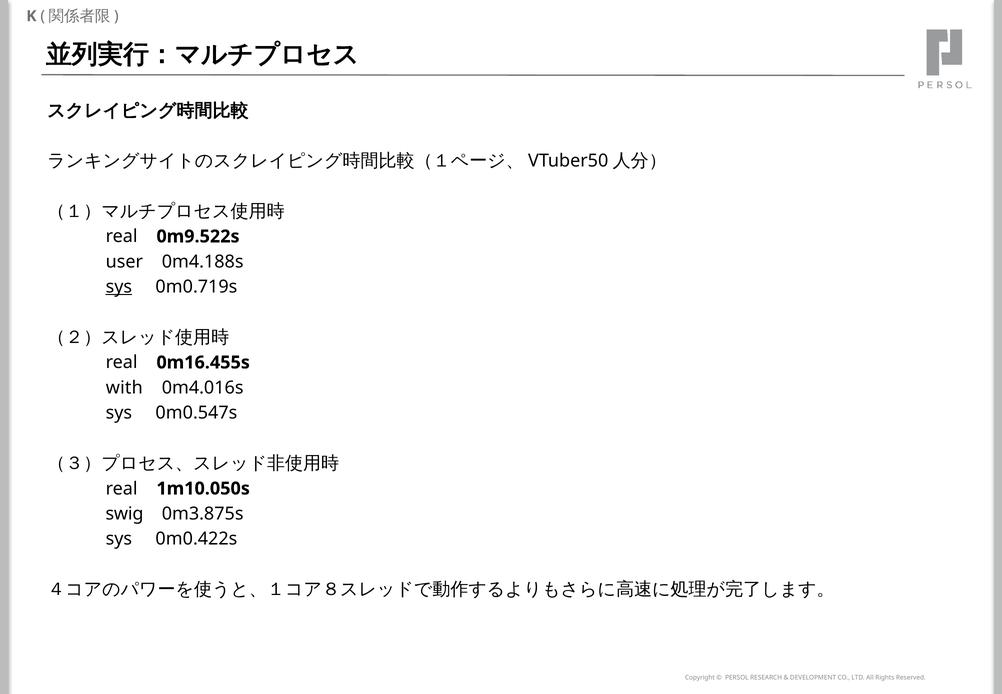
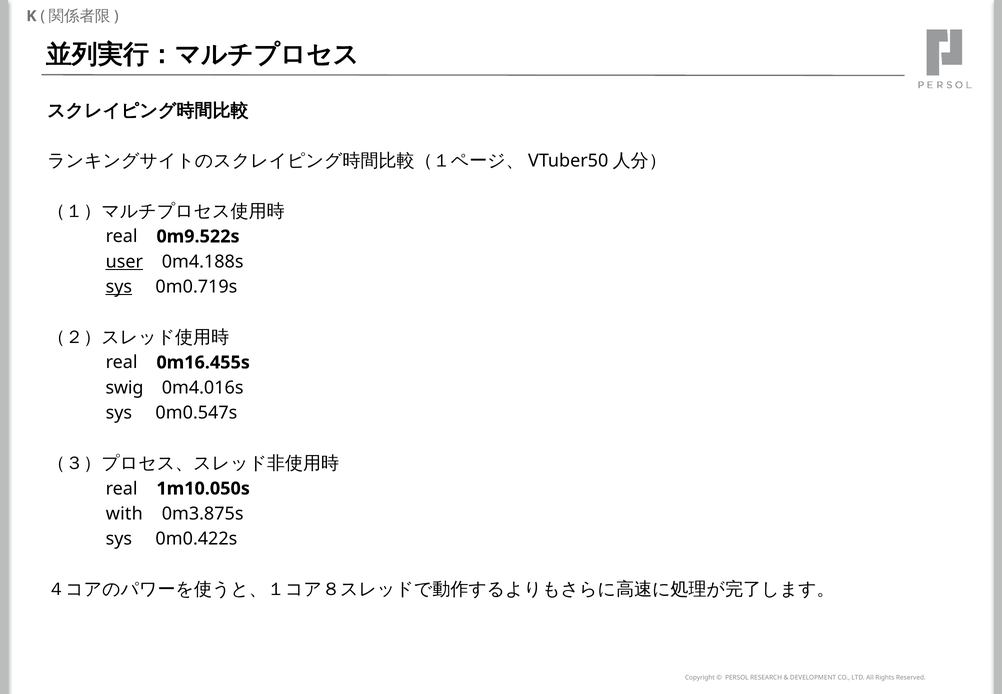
user underline: none -> present
with: with -> swig
swig: swig -> with
